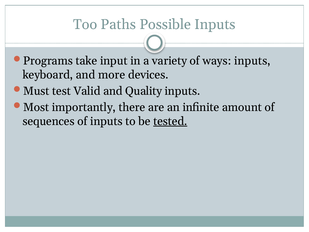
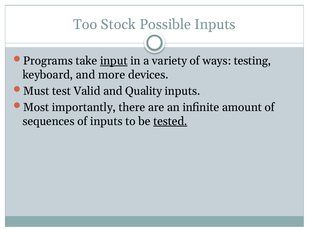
Paths: Paths -> Stock
input underline: none -> present
ways inputs: inputs -> testing
